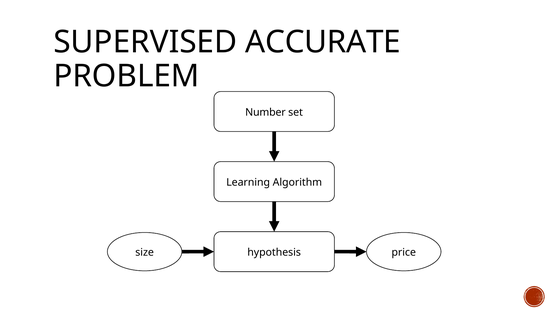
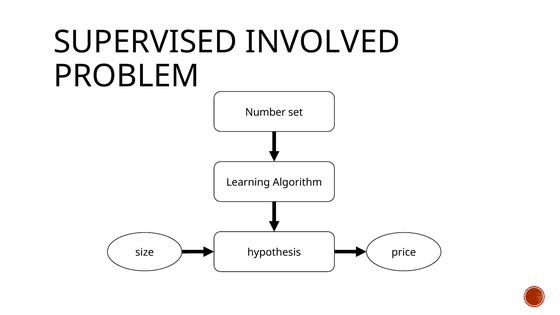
ACCURATE: ACCURATE -> INVOLVED
